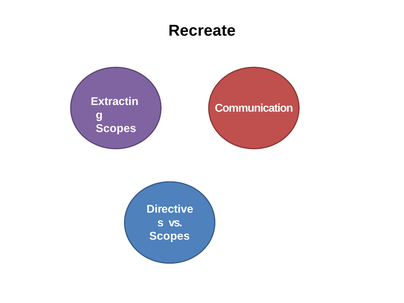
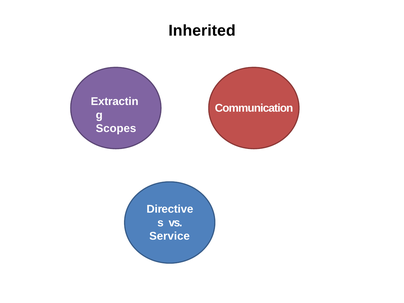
Recreate: Recreate -> Inherited
Scopes at (170, 236): Scopes -> Service
